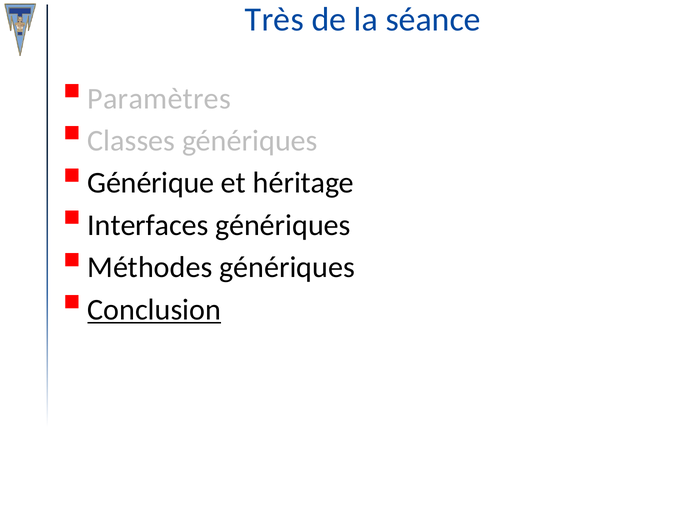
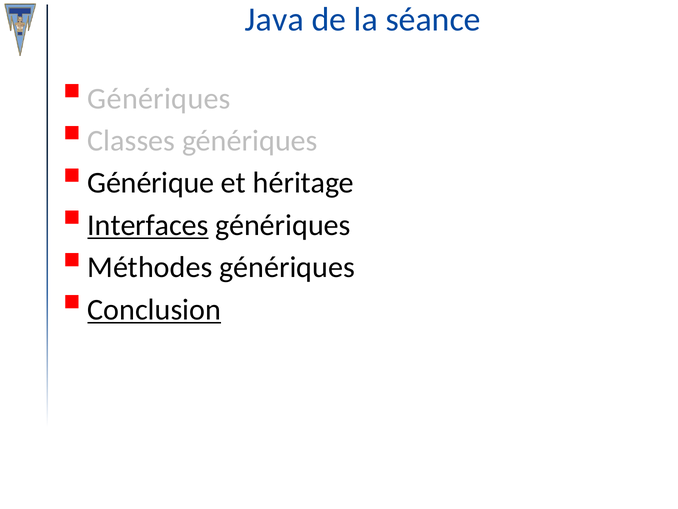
Très: Très -> Java
Paramètres at (159, 98): Paramètres -> Génériques
Interfaces underline: none -> present
